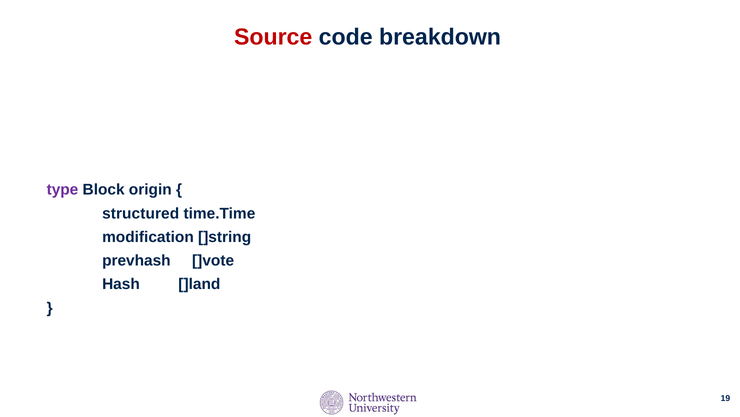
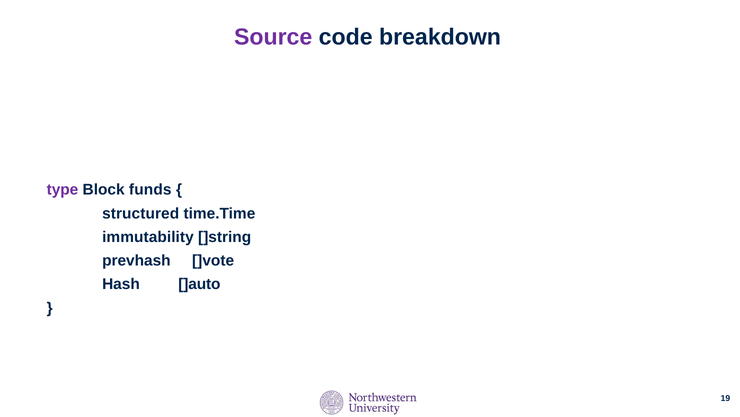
Source colour: red -> purple
origin: origin -> funds
modification: modification -> immutability
]land: ]land -> ]auto
